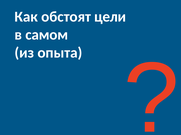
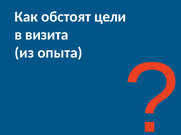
самом: самом -> визита
